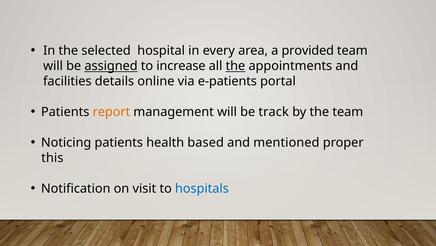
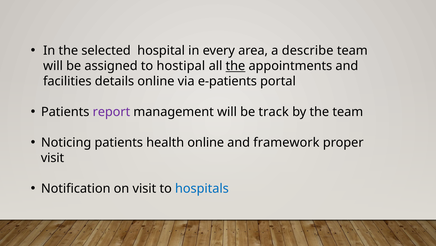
provided: provided -> describe
assigned underline: present -> none
increase: increase -> hostipal
report colour: orange -> purple
health based: based -> online
mentioned: mentioned -> framework
this at (52, 157): this -> visit
